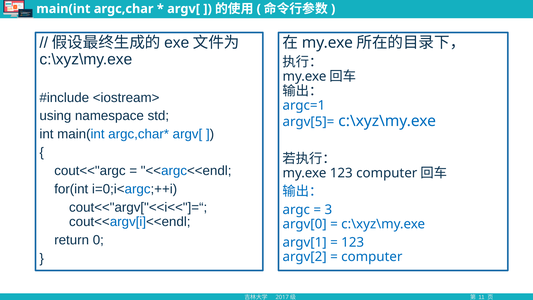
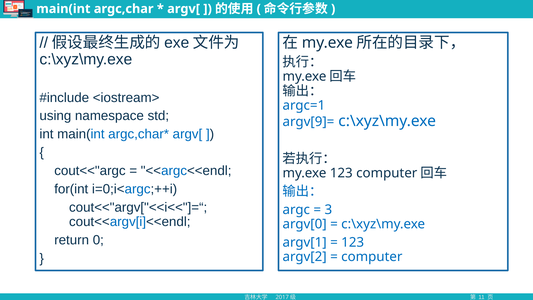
argv[5]=: argv[5]= -> argv[9]=
